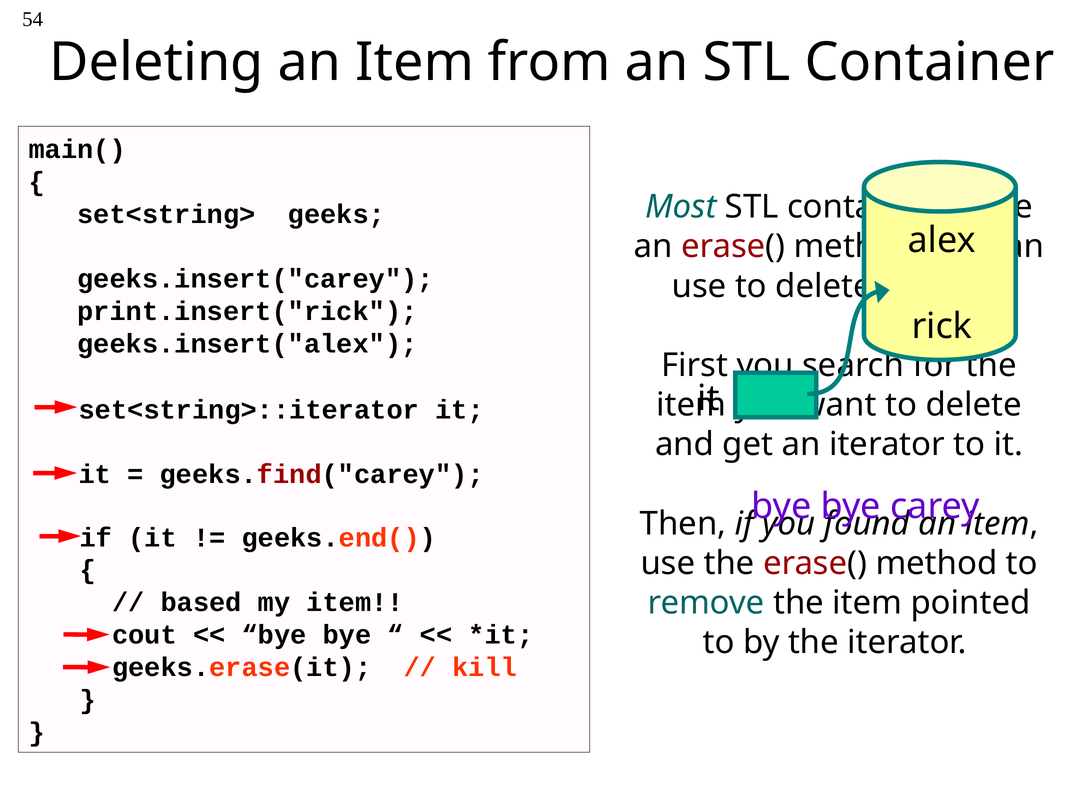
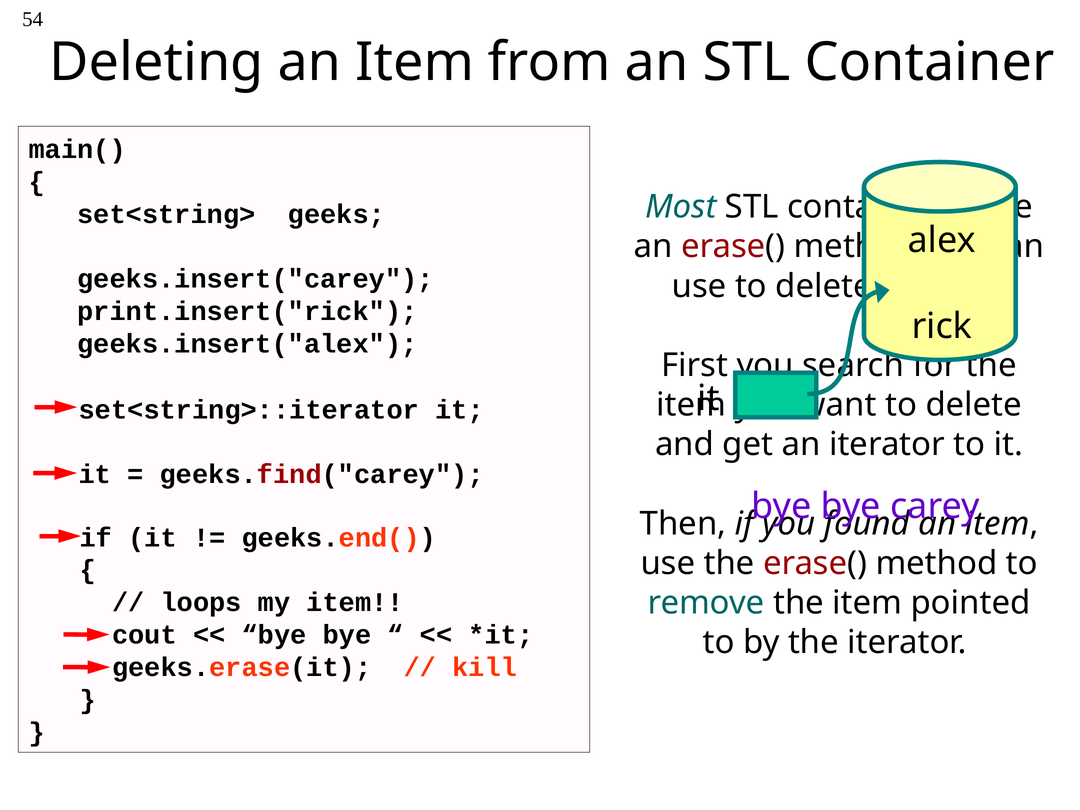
based: based -> loops
